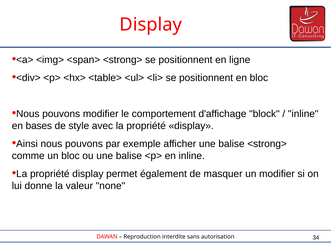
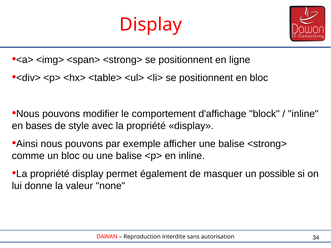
un modifier: modifier -> possible
